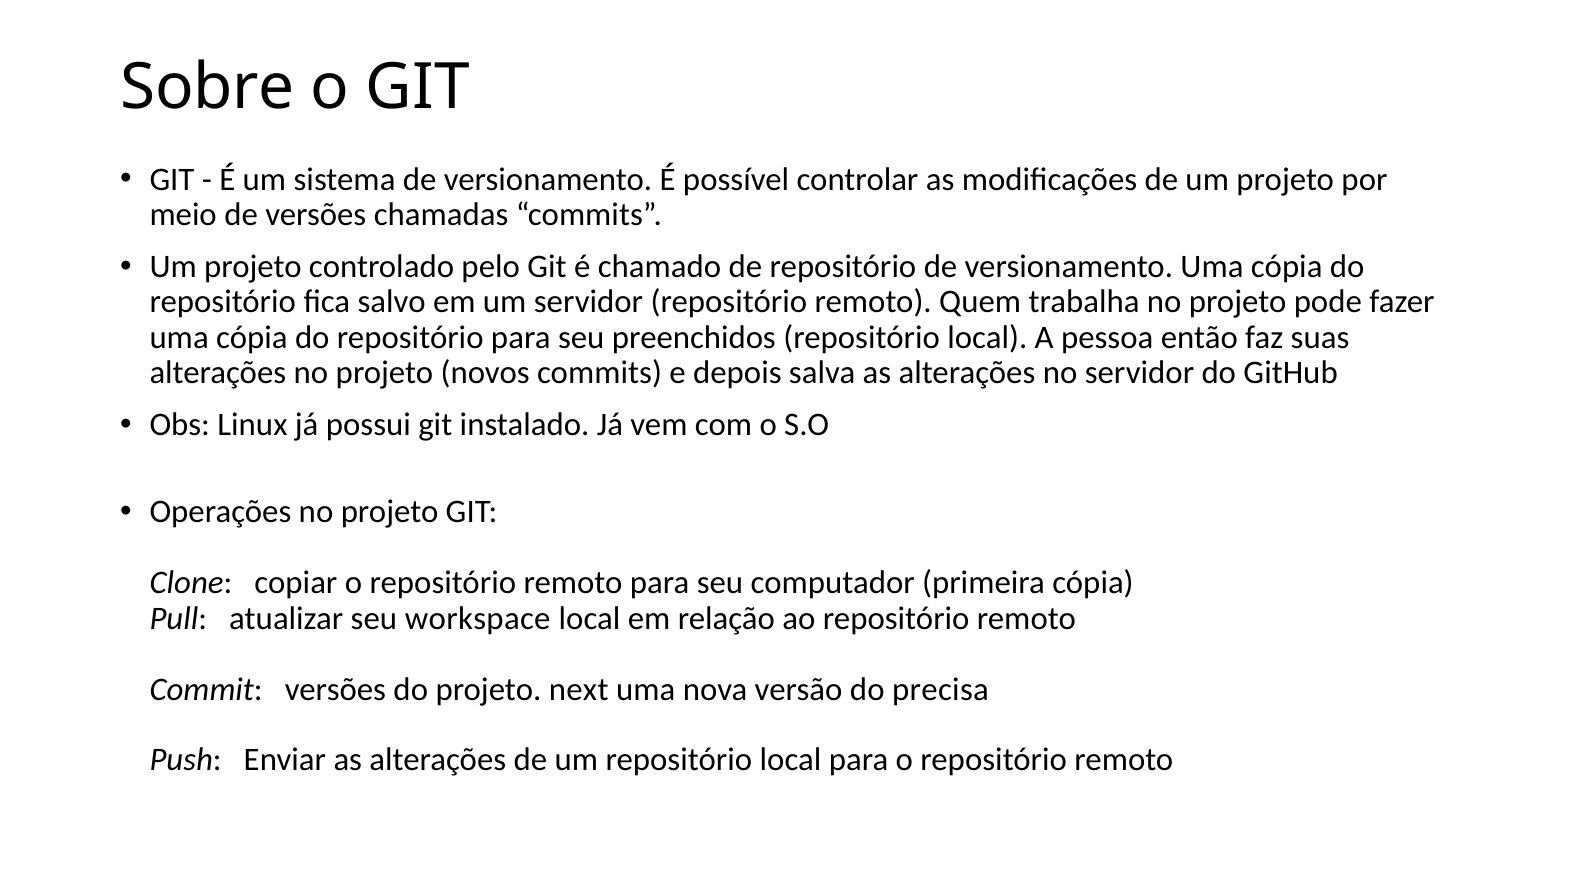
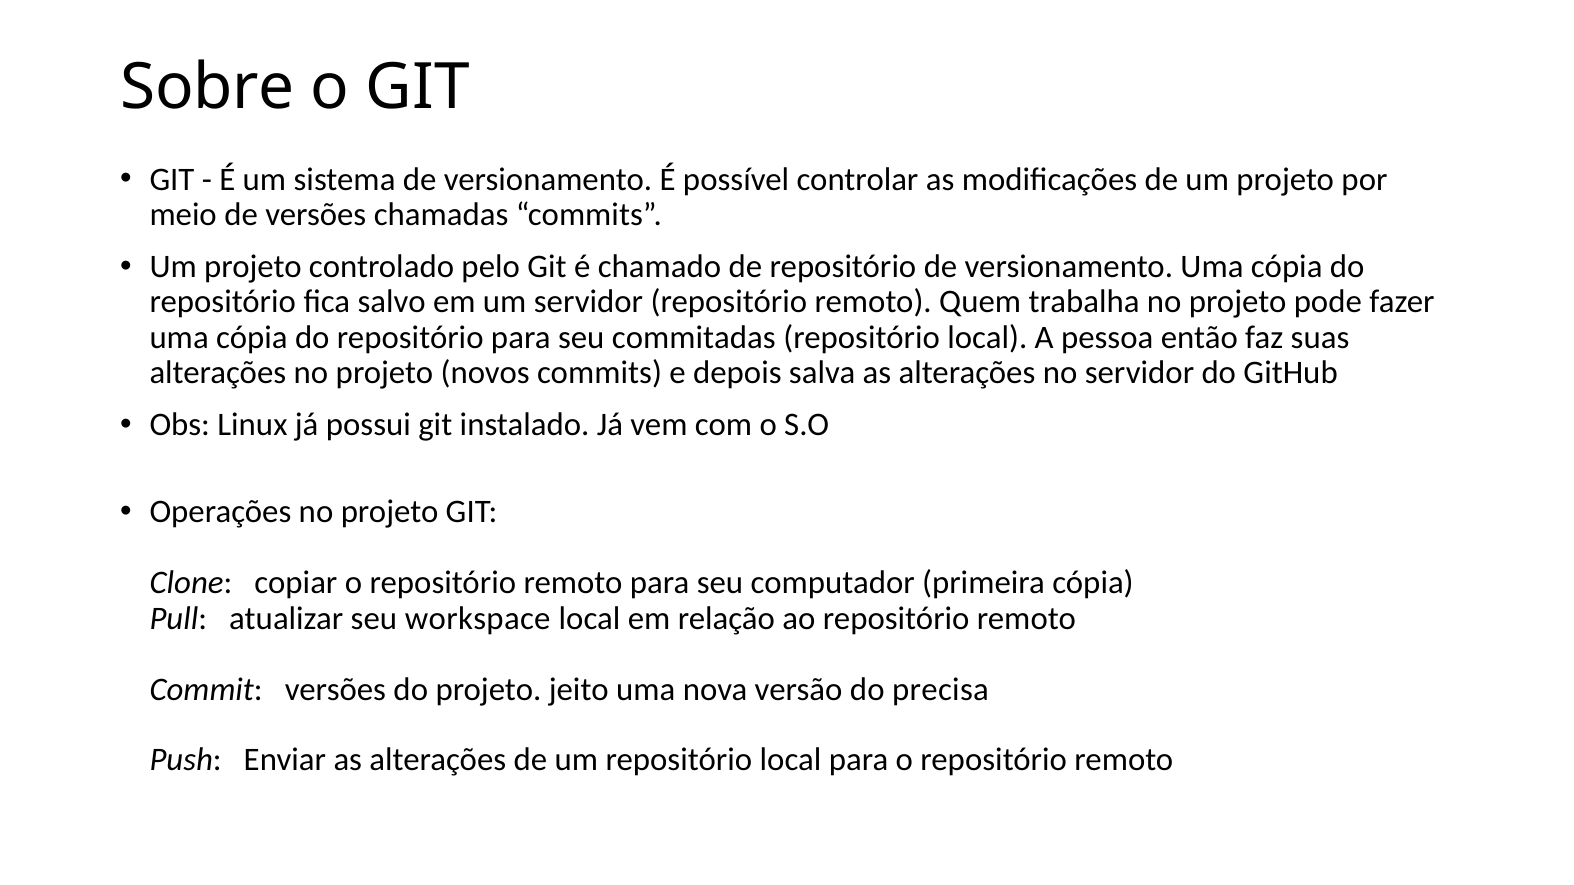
preenchidos: preenchidos -> commitadas
next: next -> jeito
